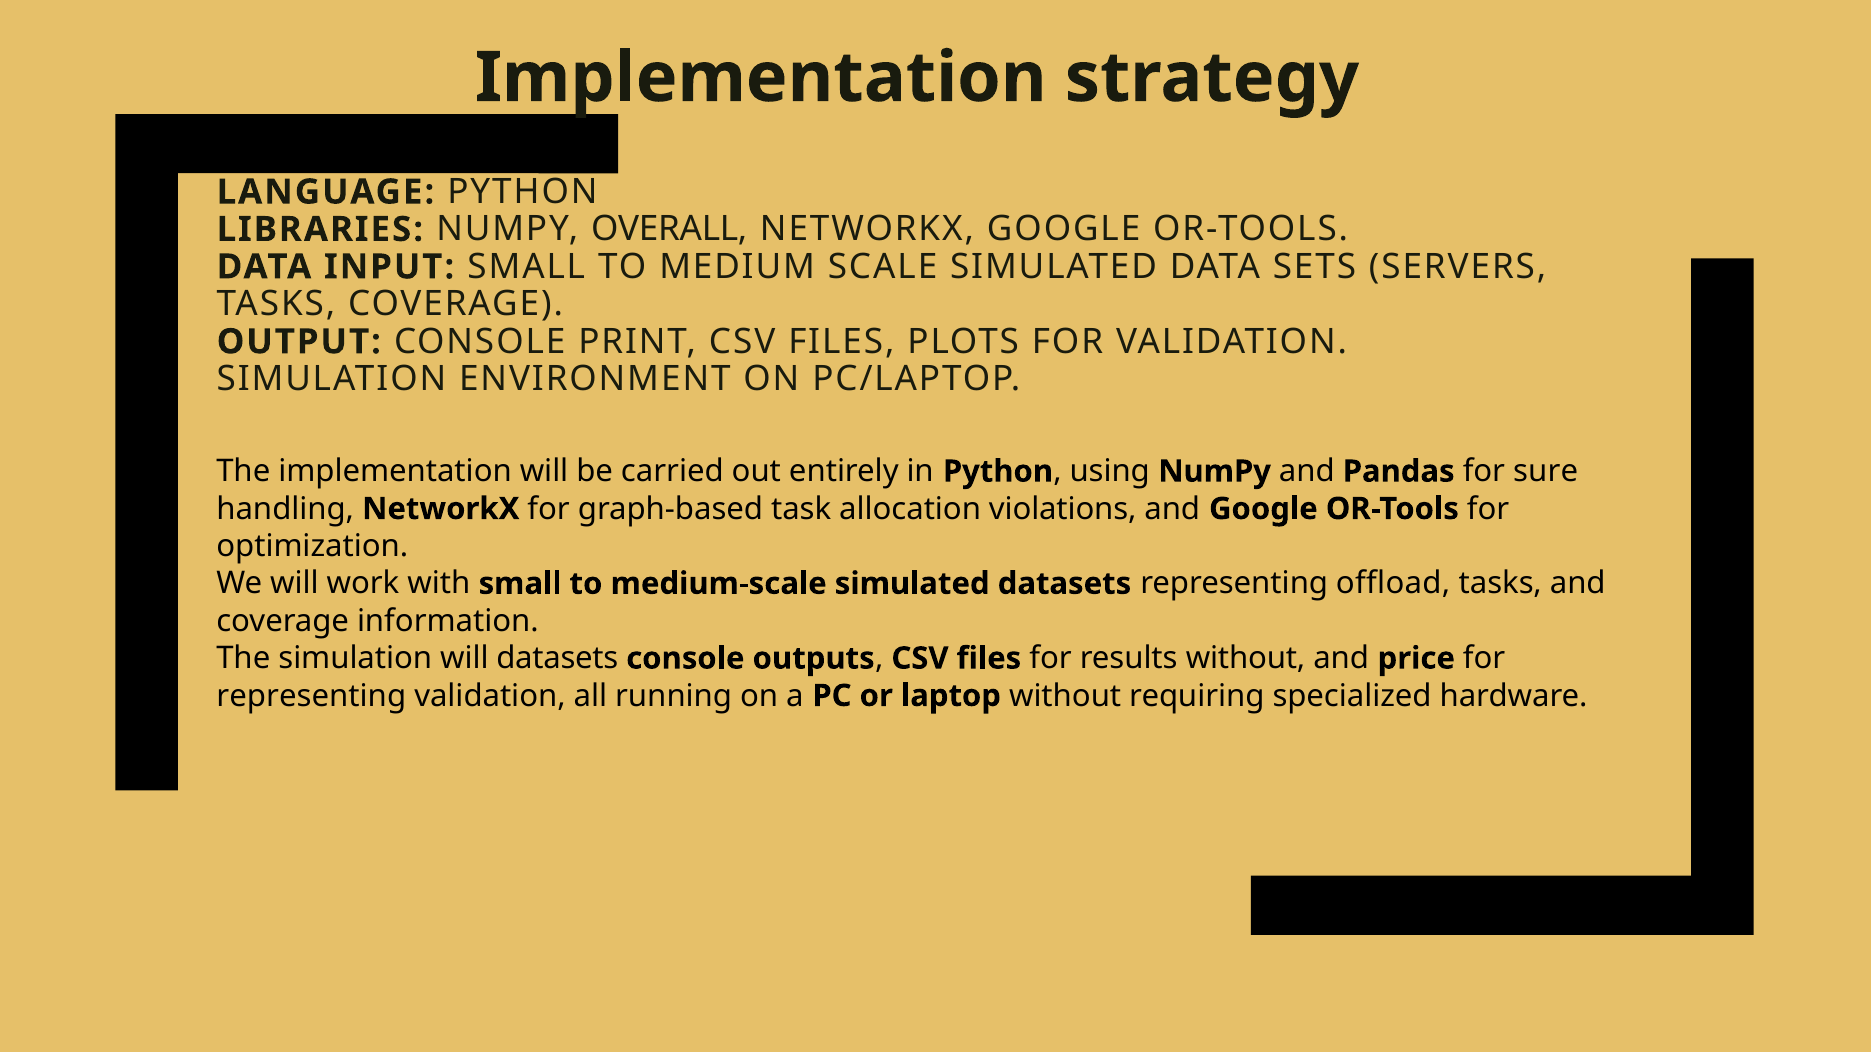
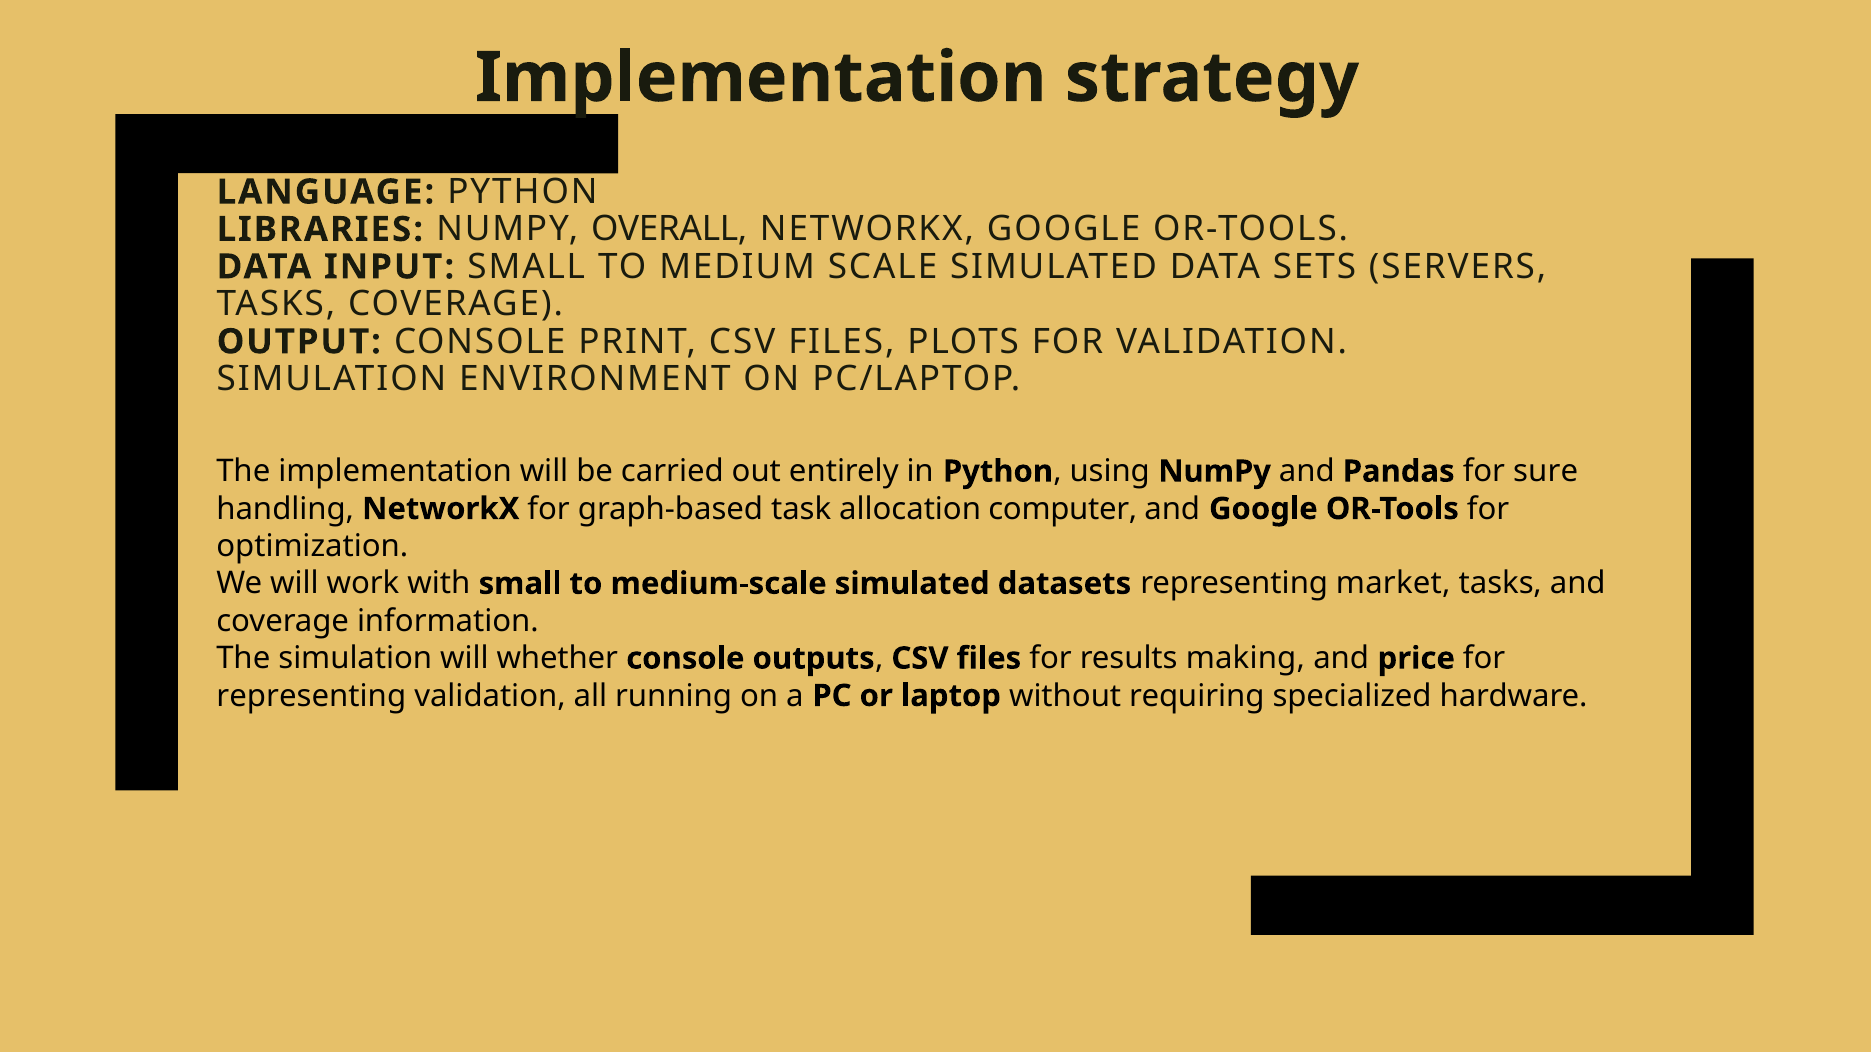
violations: violations -> computer
offload: offload -> market
will datasets: datasets -> whether
results without: without -> making
